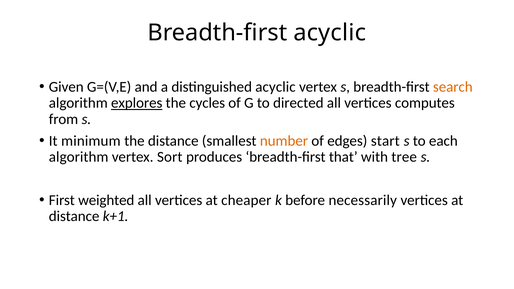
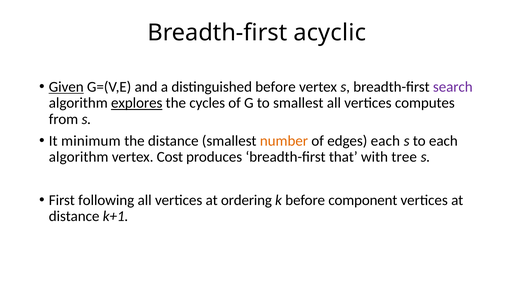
Given underline: none -> present
distinguished acyclic: acyclic -> before
search colour: orange -> purple
to directed: directed -> smallest
edges start: start -> each
Sort: Sort -> Cost
weighted: weighted -> following
cheaper: cheaper -> ordering
necessarily: necessarily -> component
